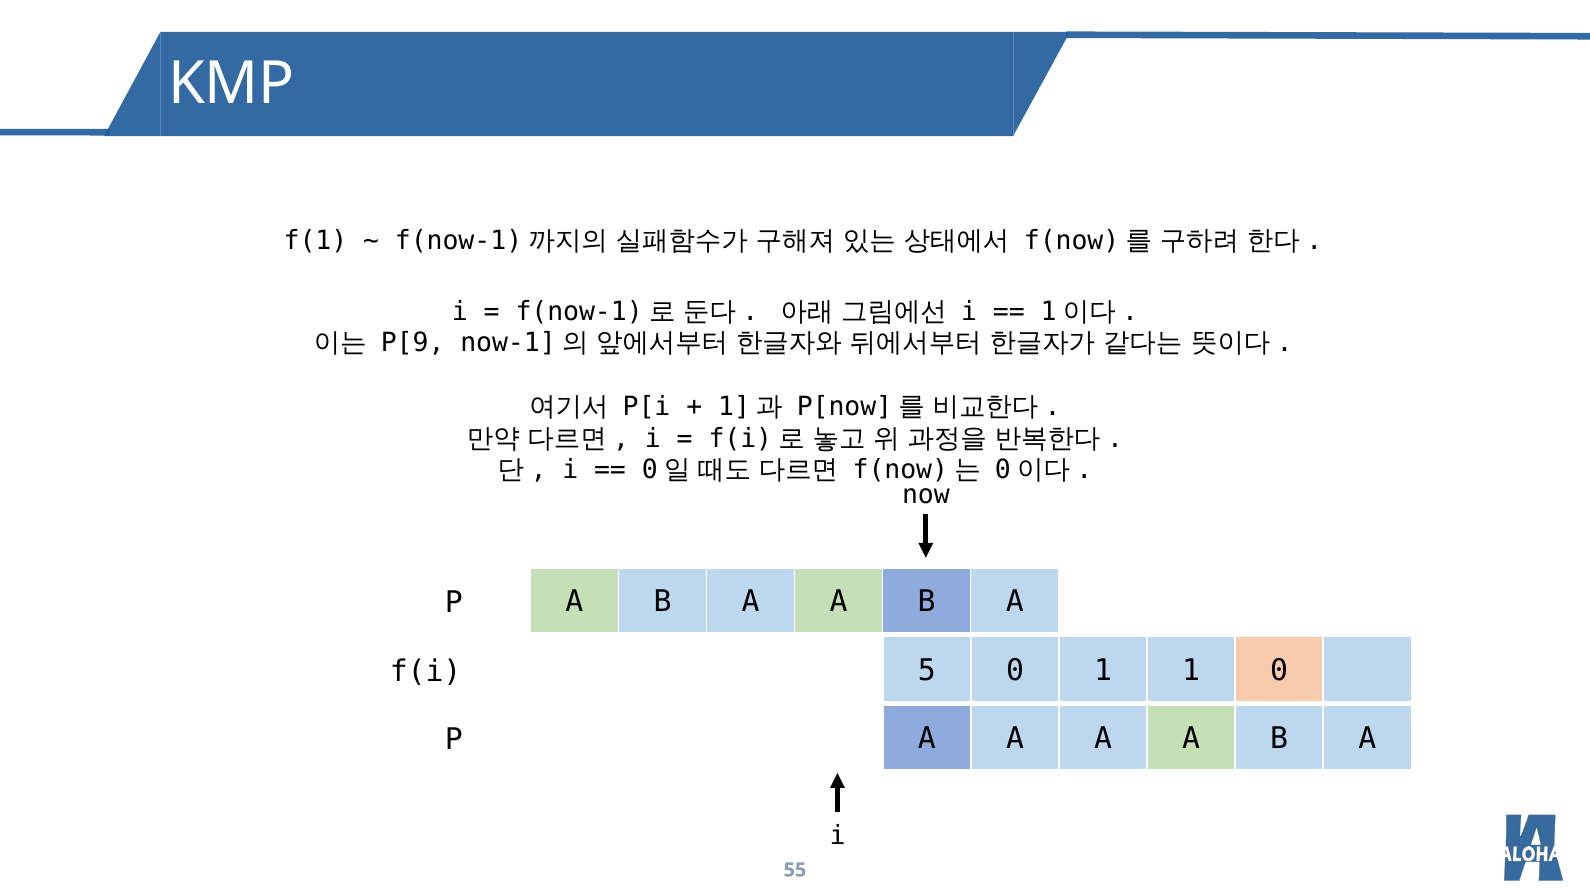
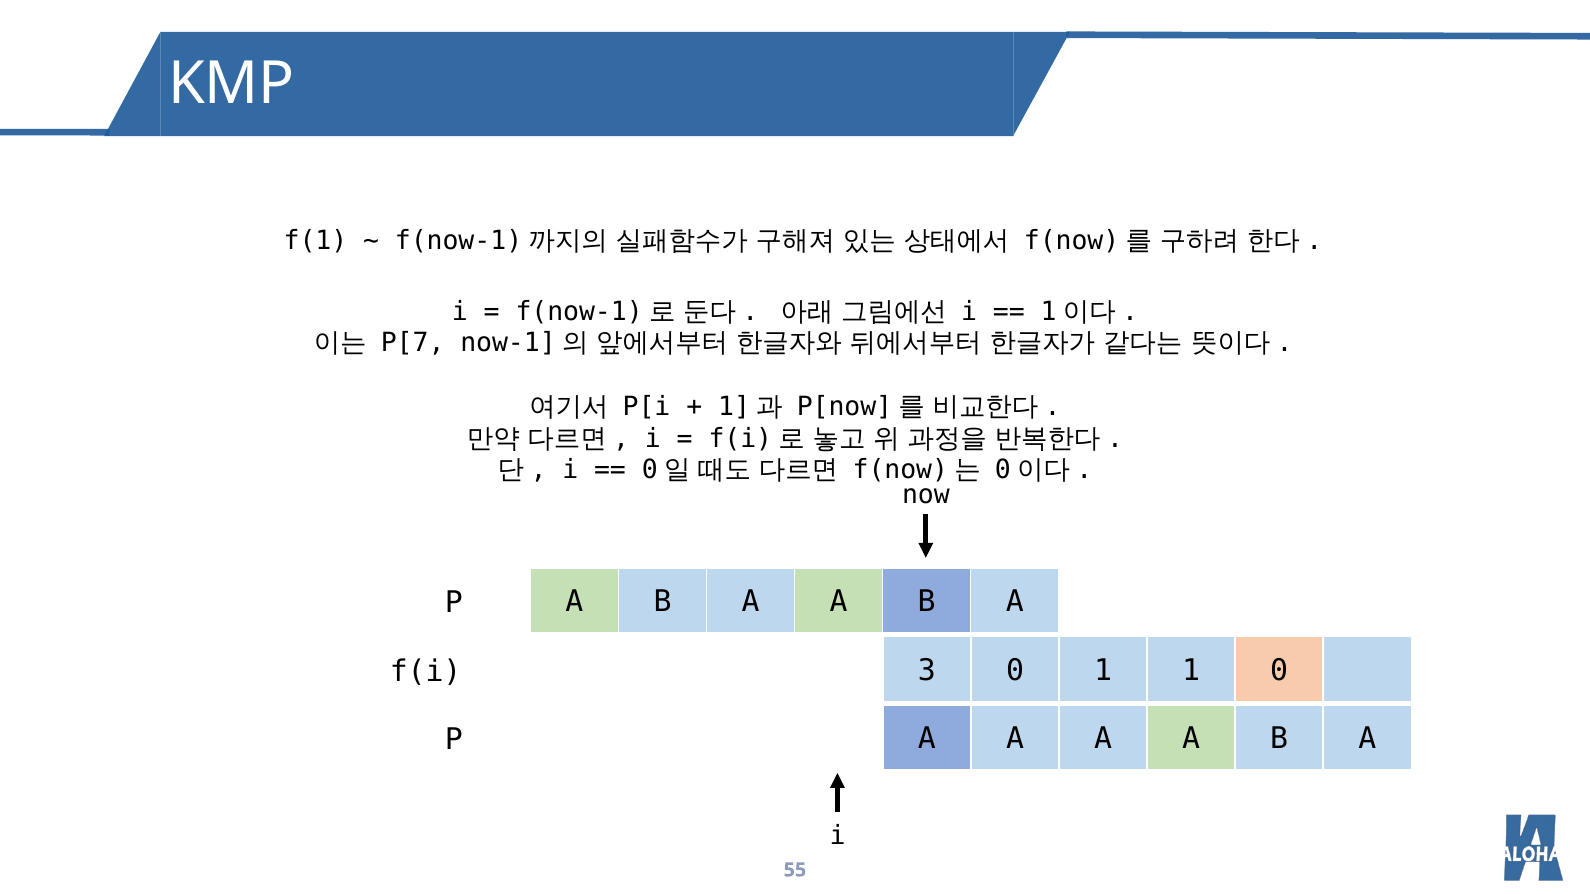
P[9: P[9 -> P[7
5: 5 -> 3
